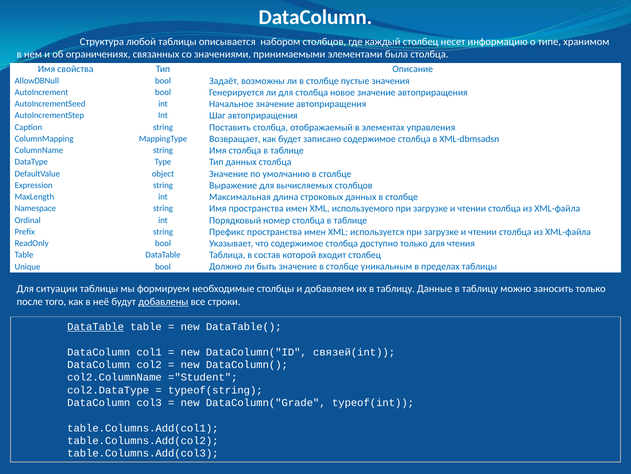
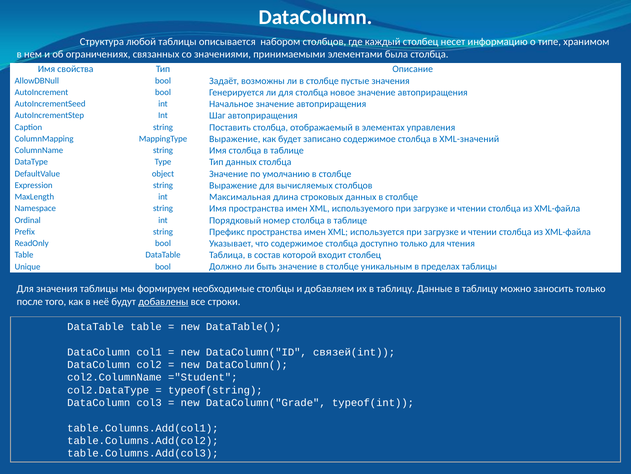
MappingType Возвращает: Возвращает -> Выражение
XML-dbmsadsn: XML-dbmsadsn -> XML-значений
Для ситуации: ситуации -> значения
DataTable at (96, 326) underline: present -> none
